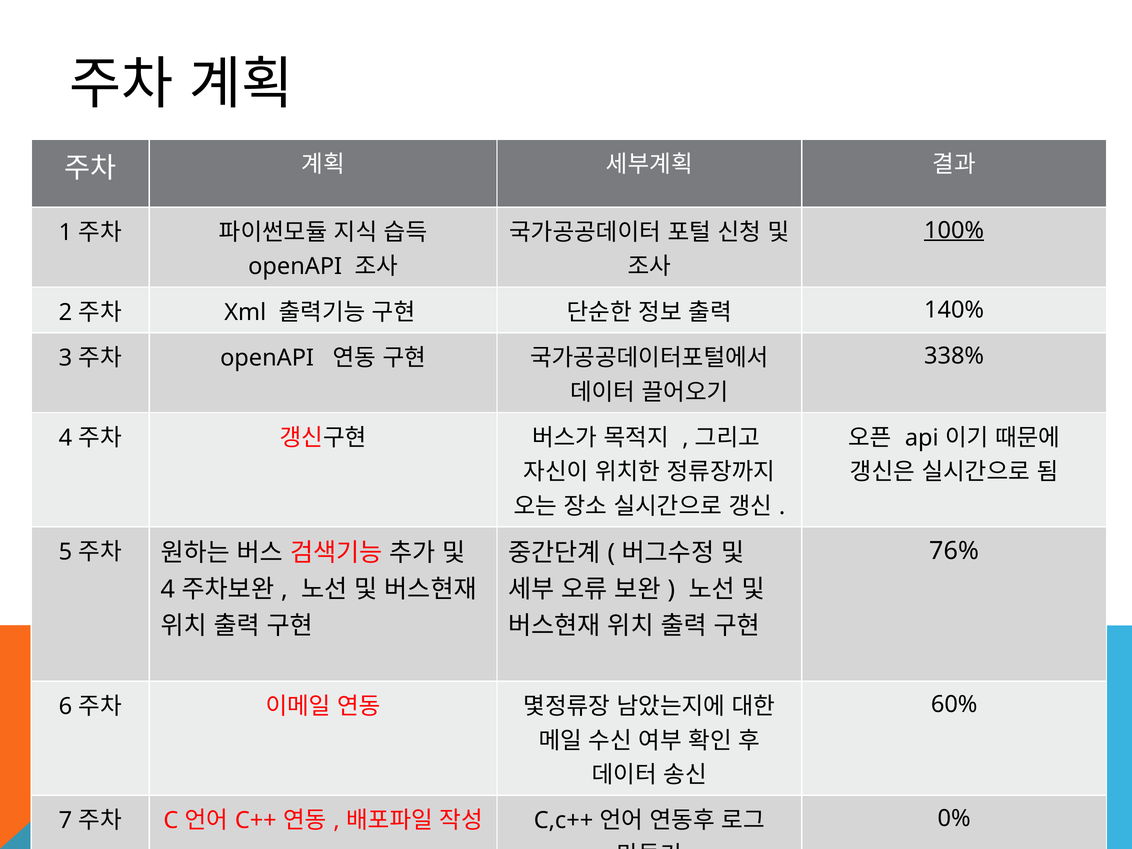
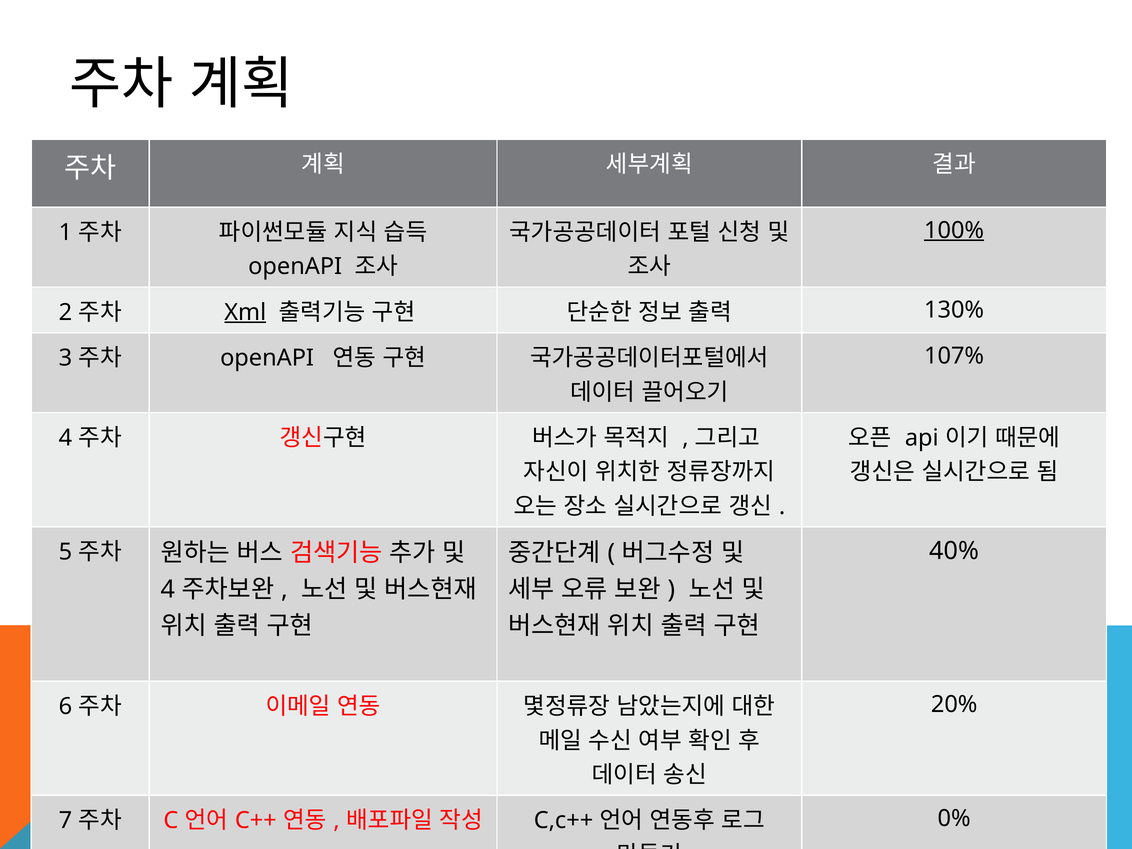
Xml underline: none -> present
140%: 140% -> 130%
338%: 338% -> 107%
76%: 76% -> 40%
60%: 60% -> 20%
